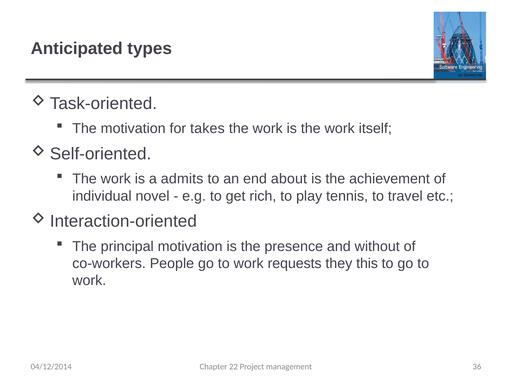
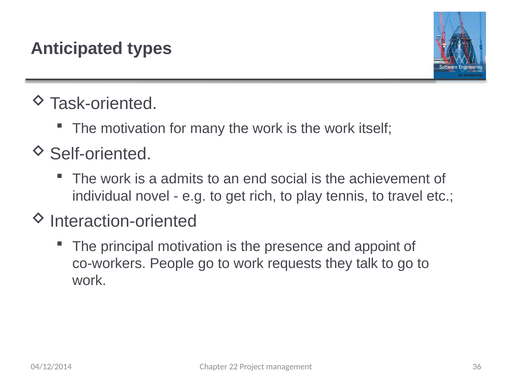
takes: takes -> many
about: about -> social
without: without -> appoint
this: this -> talk
